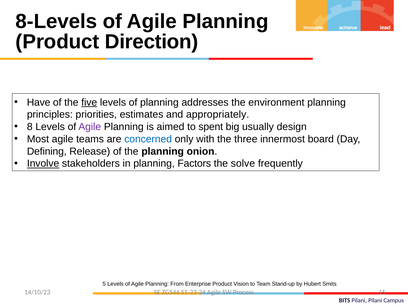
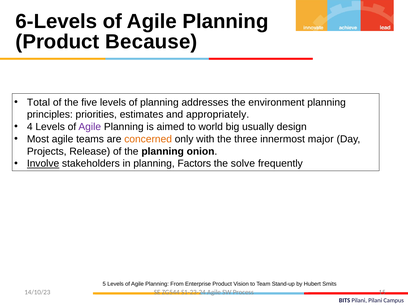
8-Levels: 8-Levels -> 6-Levels
Direction: Direction -> Because
Have: Have -> Total
five underline: present -> none
8: 8 -> 4
spent: spent -> world
concerned colour: blue -> orange
board: board -> major
Defining: Defining -> Projects
